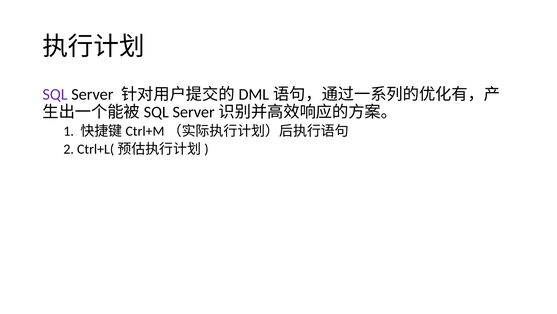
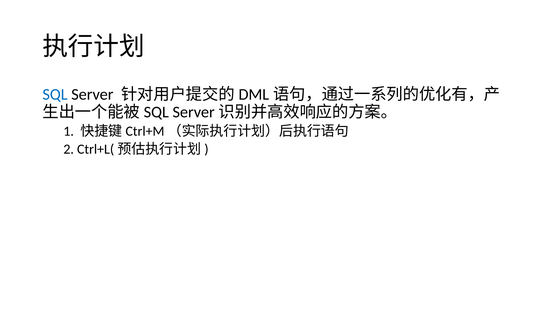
SQL colour: purple -> blue
